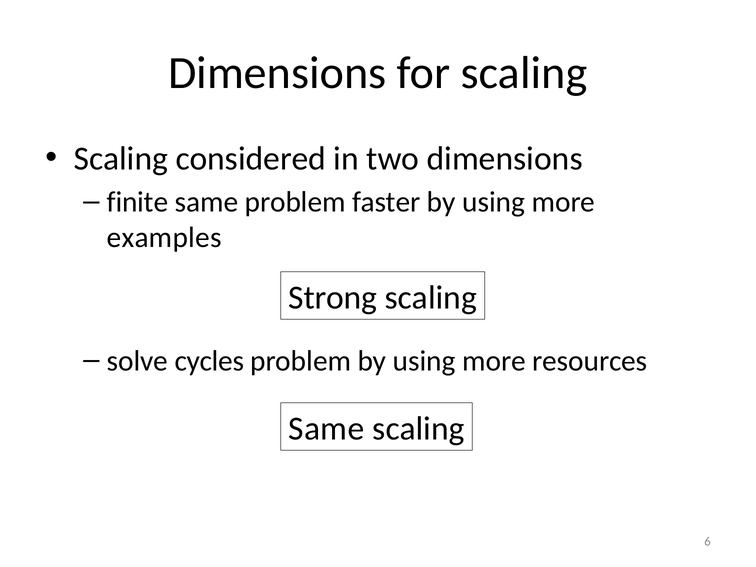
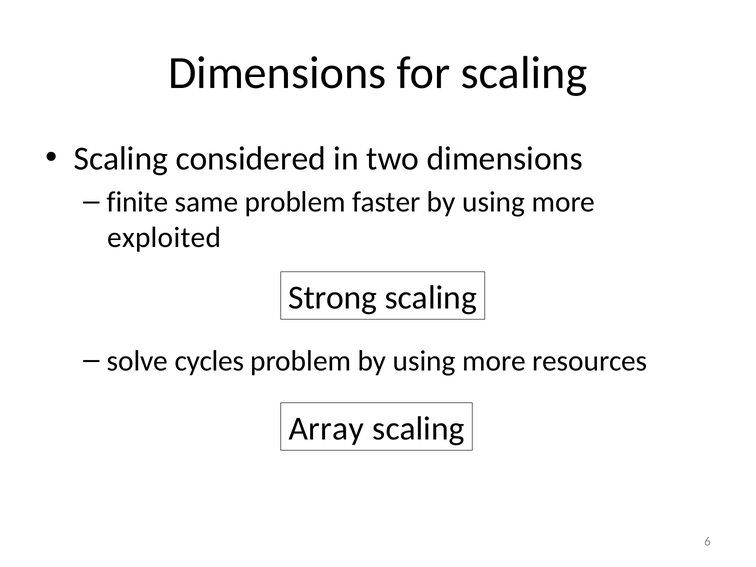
examples: examples -> exploited
Same at (326, 429): Same -> Array
